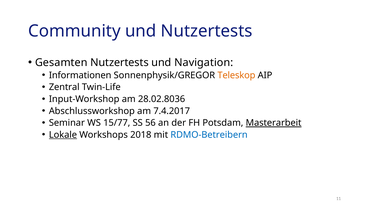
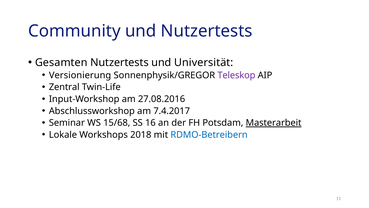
Navigation: Navigation -> Universität
Informationen: Informationen -> Versionierung
Teleskop colour: orange -> purple
28.02.8036: 28.02.8036 -> 27.08.2016
15/77: 15/77 -> 15/68
56: 56 -> 16
Lokale underline: present -> none
